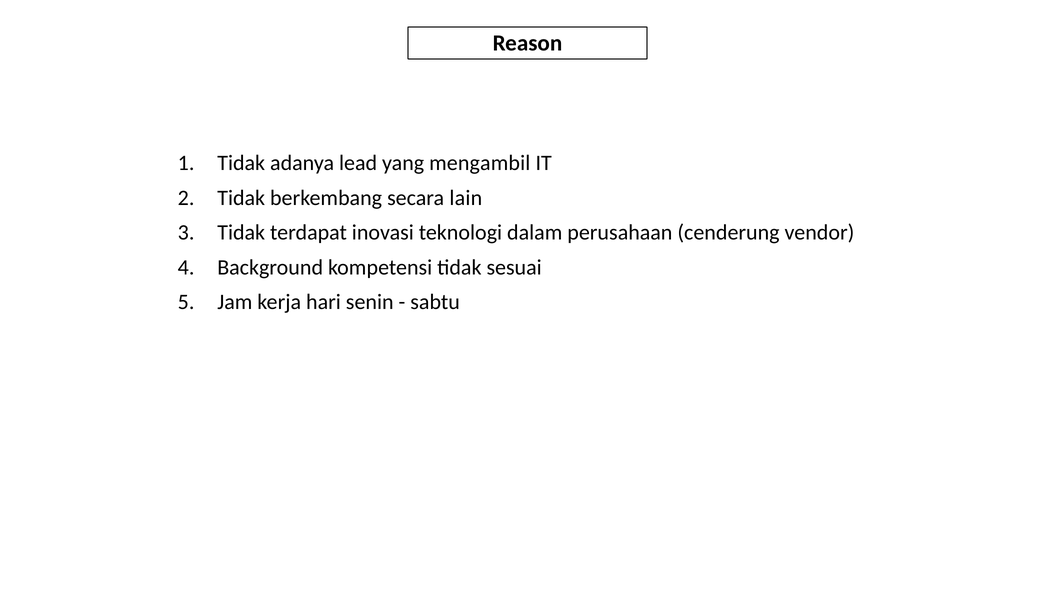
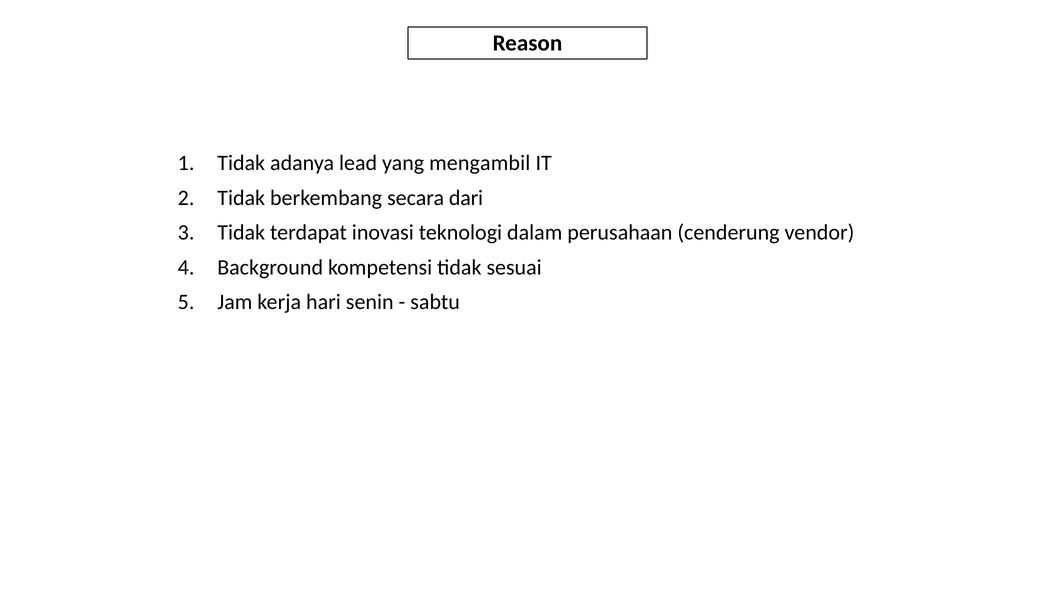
lain: lain -> dari
